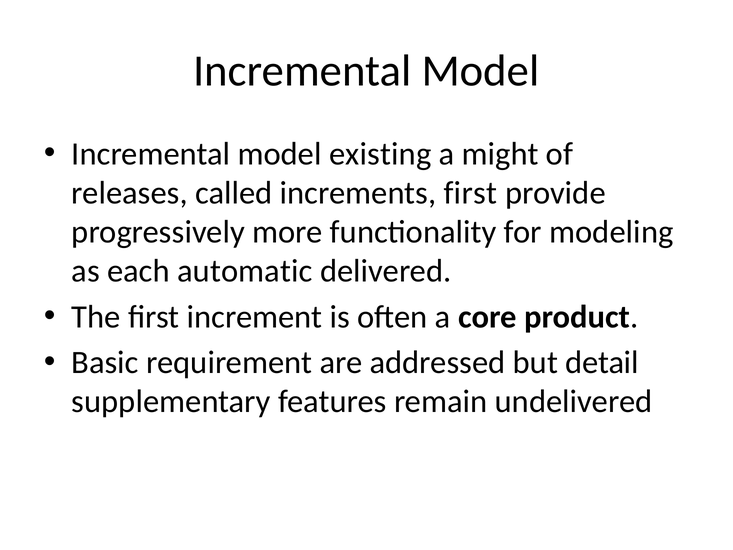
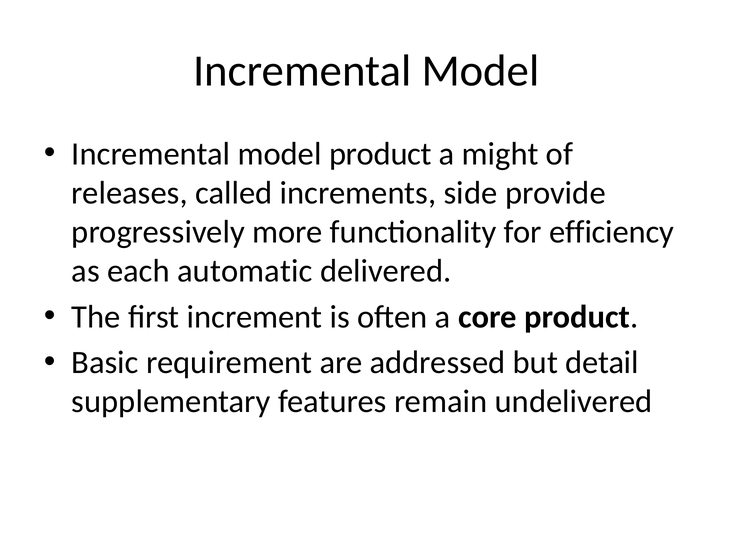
model existing: existing -> product
increments first: first -> side
modeling: modeling -> efficiency
